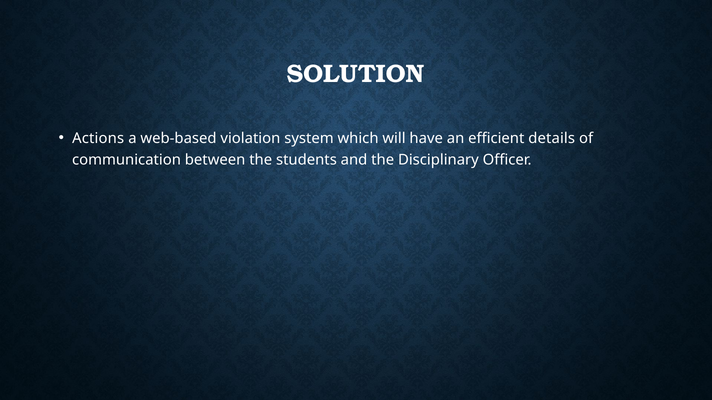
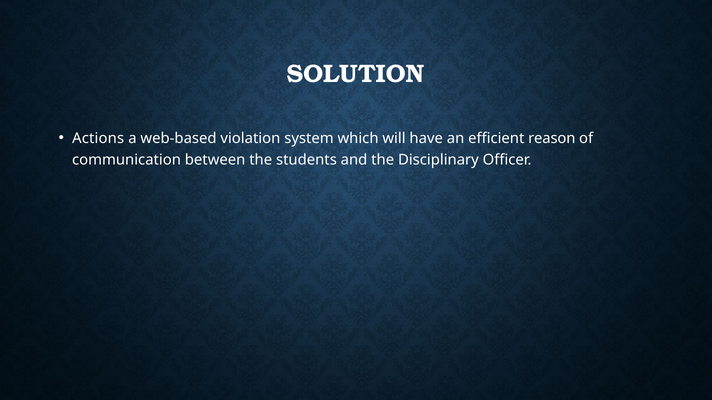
details: details -> reason
